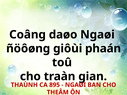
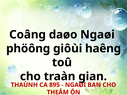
ñöôøng: ñöôøng -> phöông
phaán: phaán -> haêng
